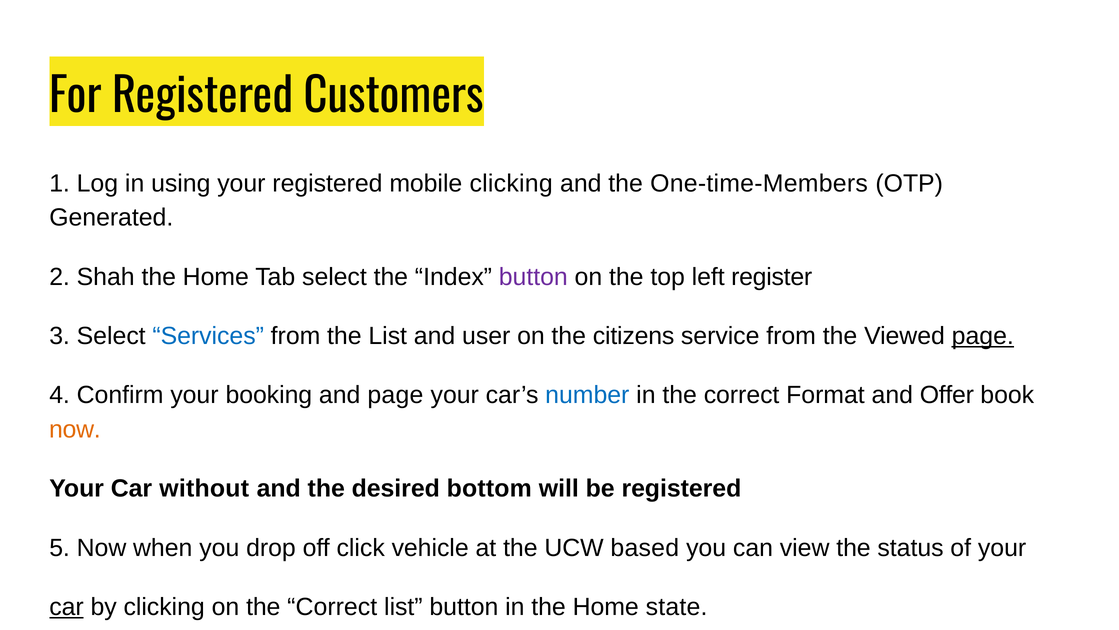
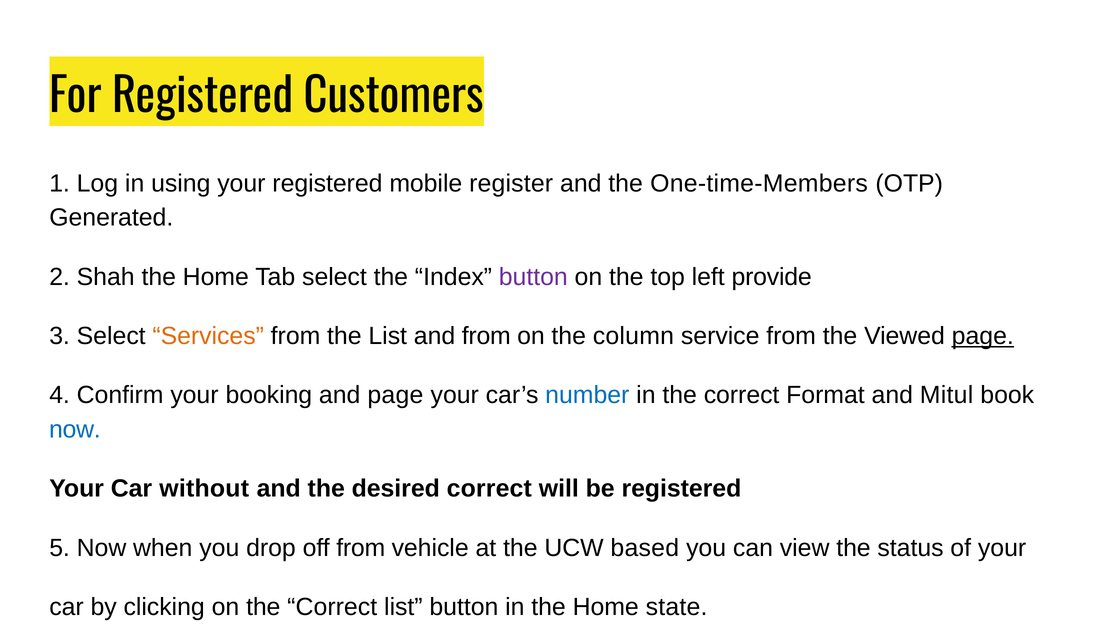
mobile clicking: clicking -> register
register: register -> provide
Services colour: blue -> orange
and user: user -> from
citizens: citizens -> column
Offer: Offer -> Mitul
now at (75, 429) colour: orange -> blue
desired bottom: bottom -> correct
off click: click -> from
car at (67, 607) underline: present -> none
